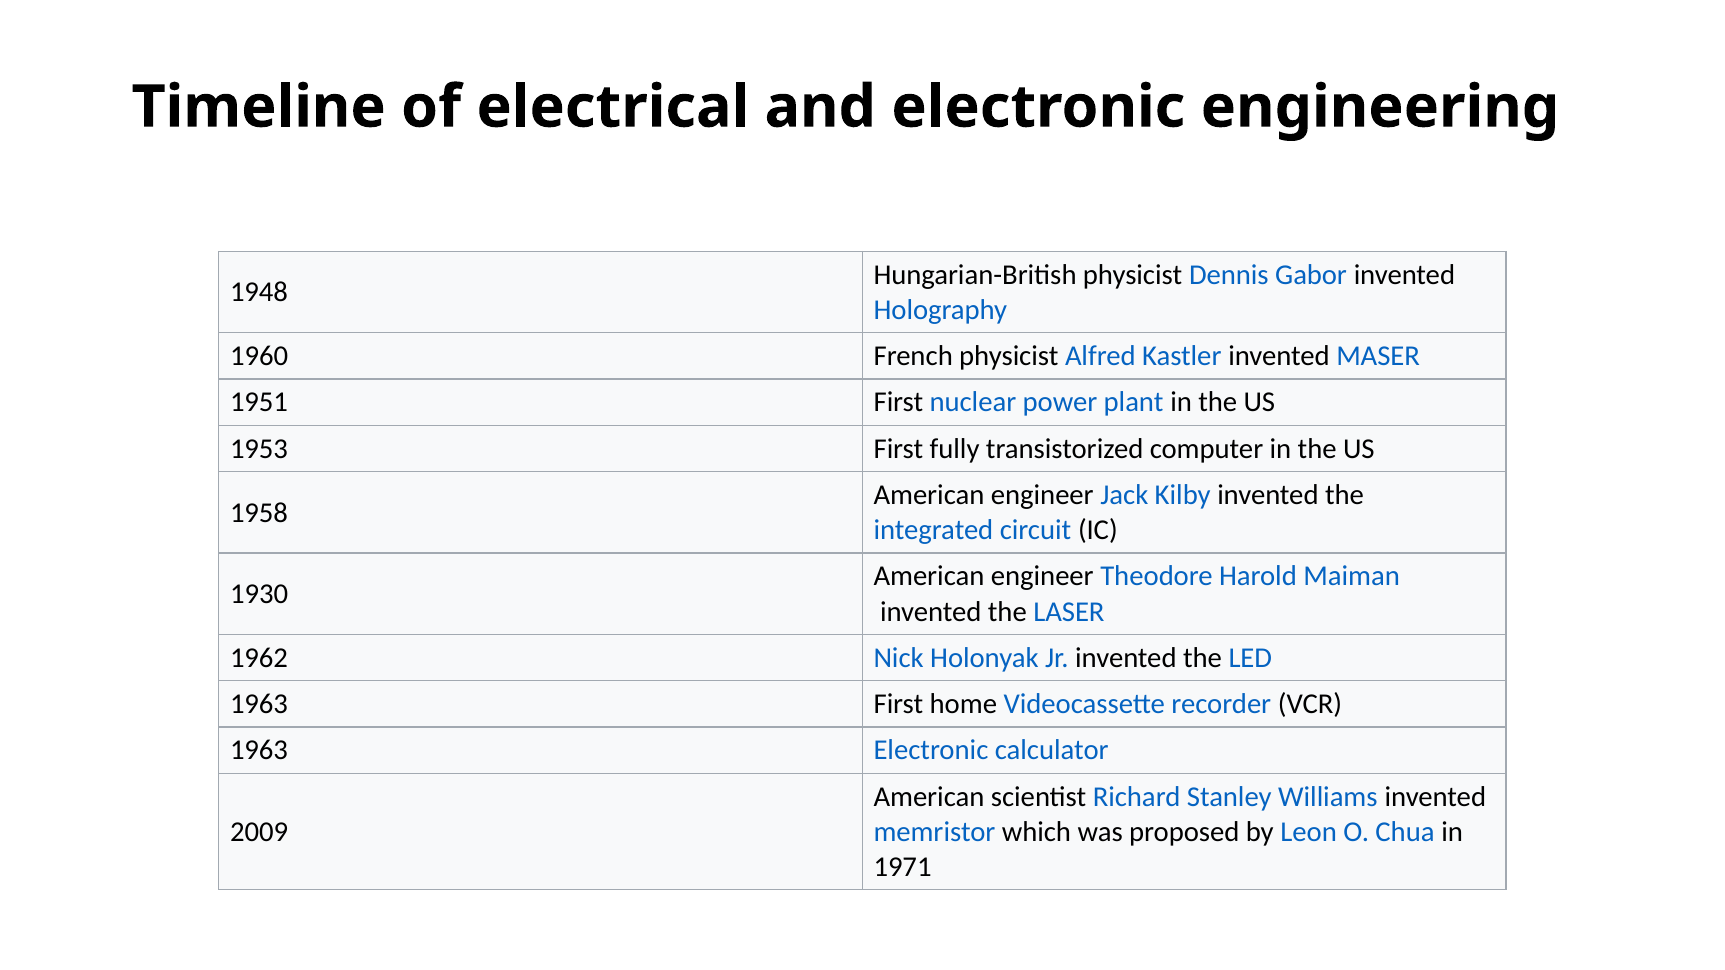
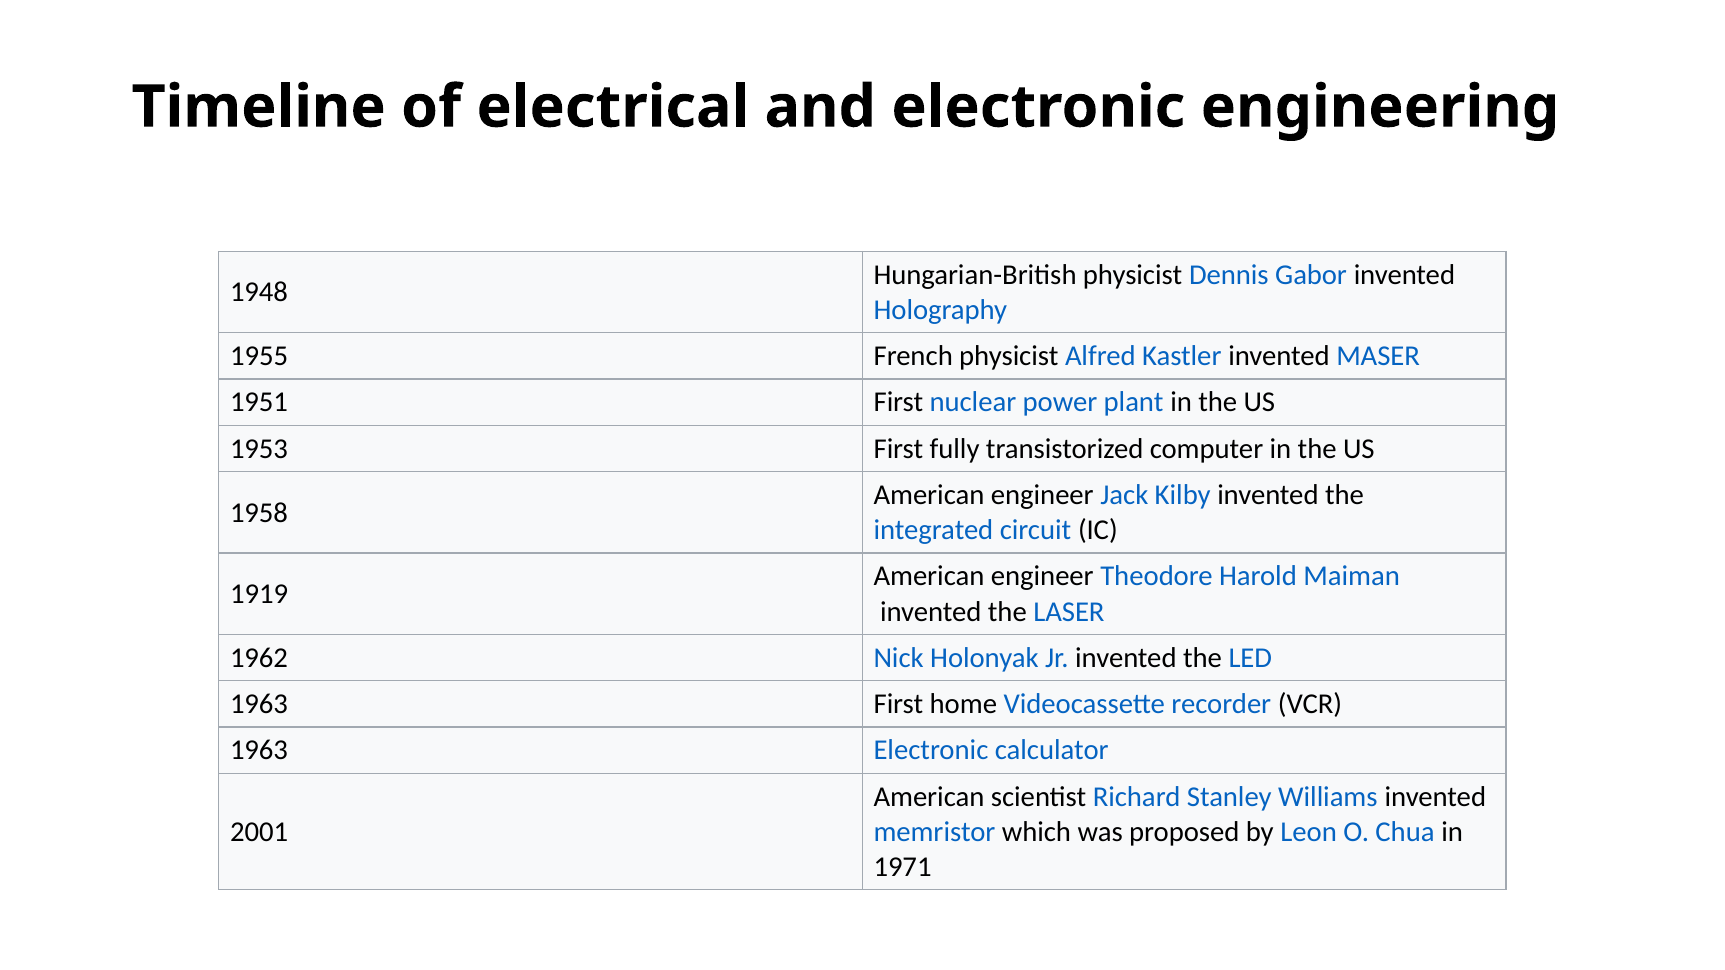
1960: 1960 -> 1955
1930: 1930 -> 1919
2009: 2009 -> 2001
